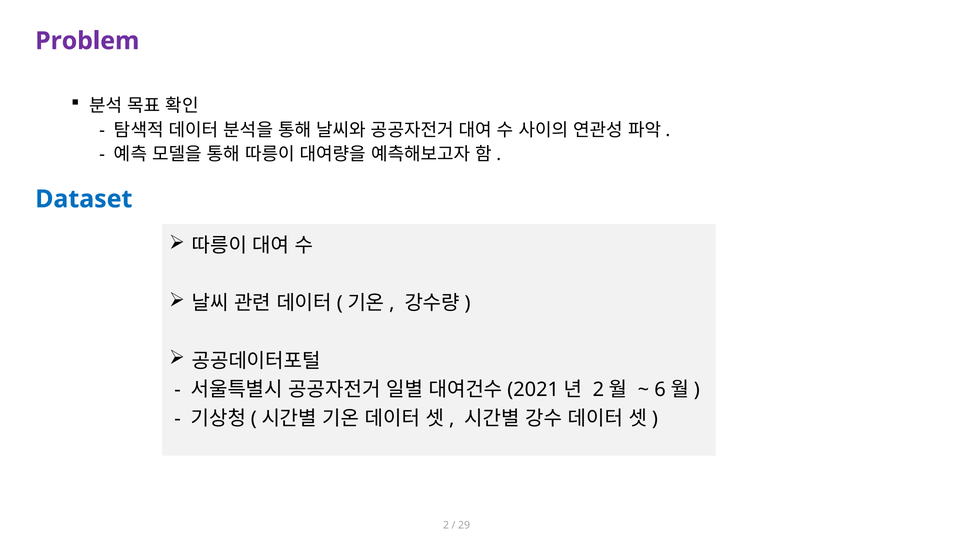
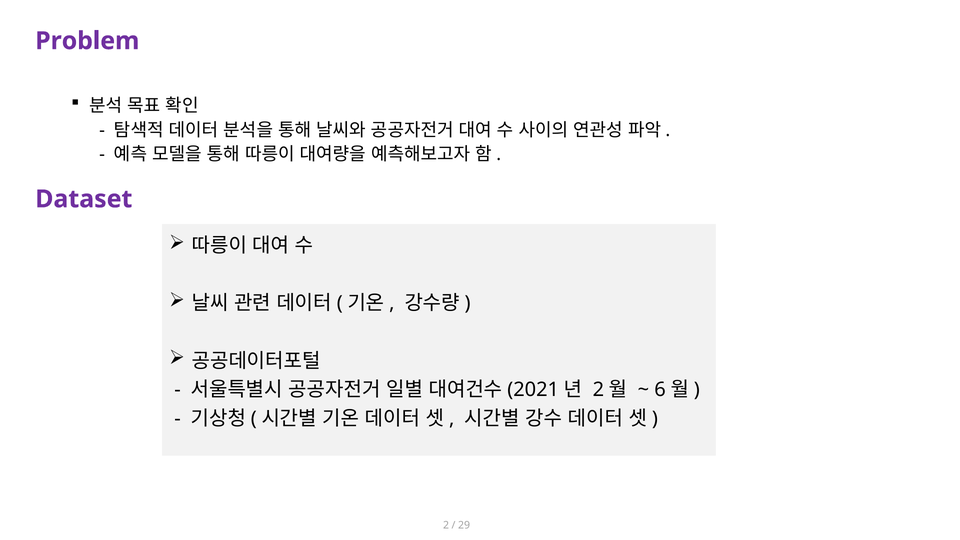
Dataset colour: blue -> purple
